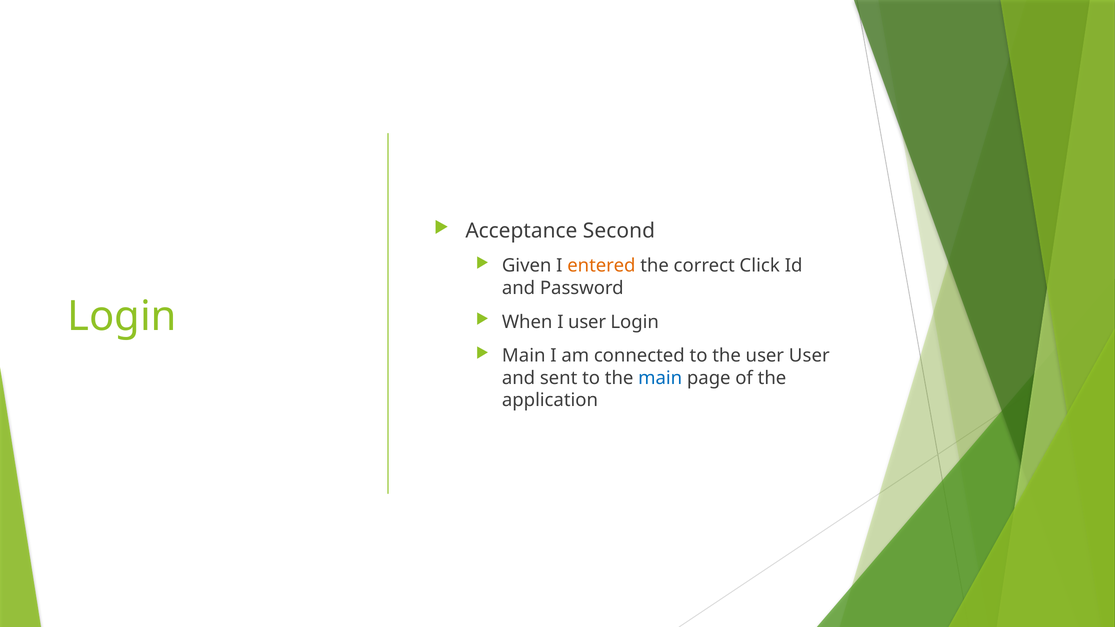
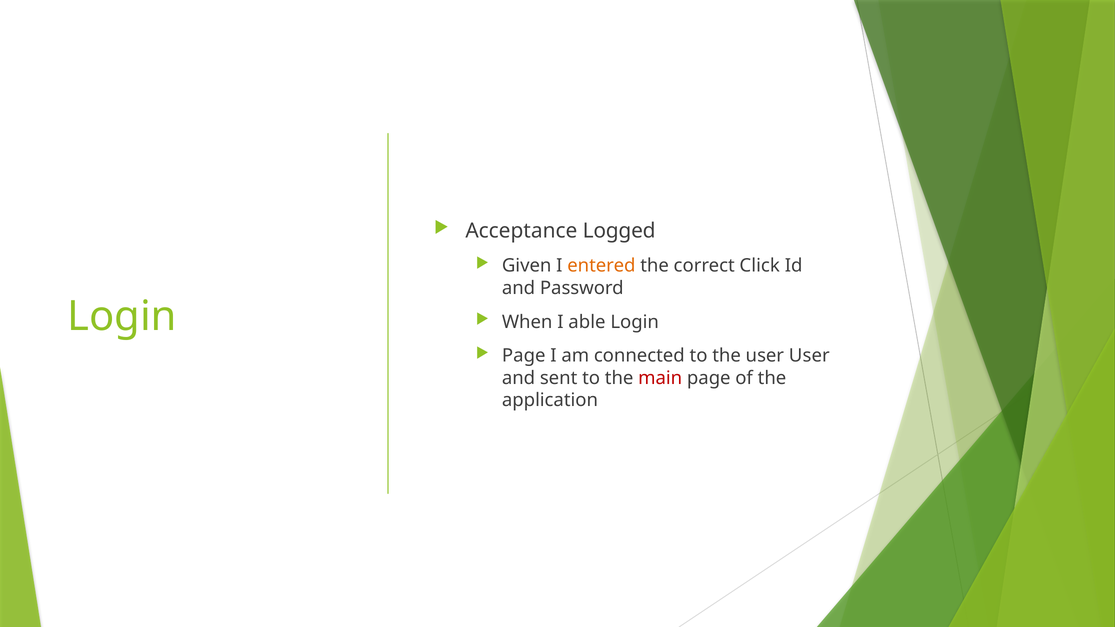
Second: Second -> Logged
I user: user -> able
Main at (524, 356): Main -> Page
main at (660, 378) colour: blue -> red
